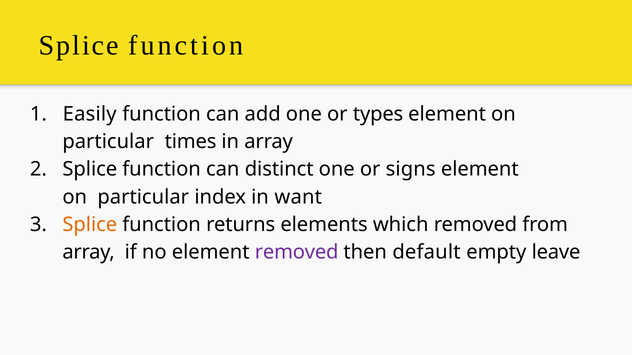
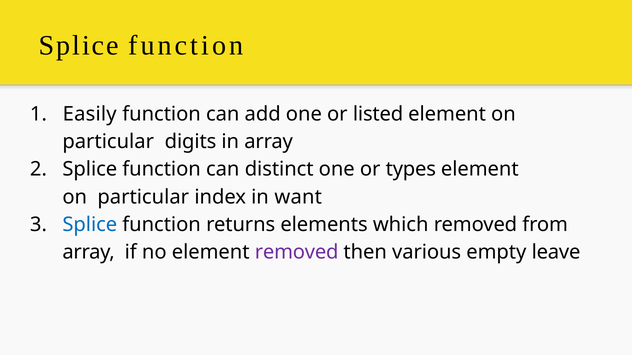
types: types -> listed
times: times -> digits
signs: signs -> types
Splice at (90, 225) colour: orange -> blue
default: default -> various
